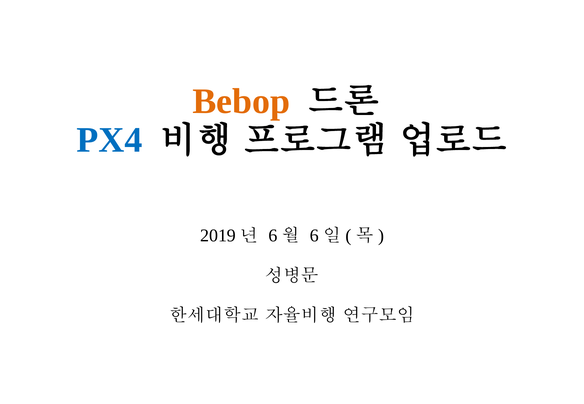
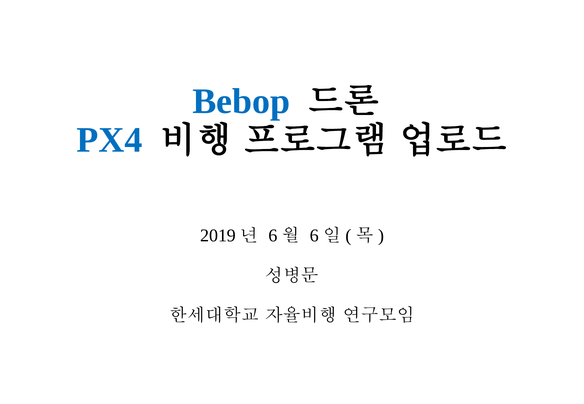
Bebop colour: orange -> blue
